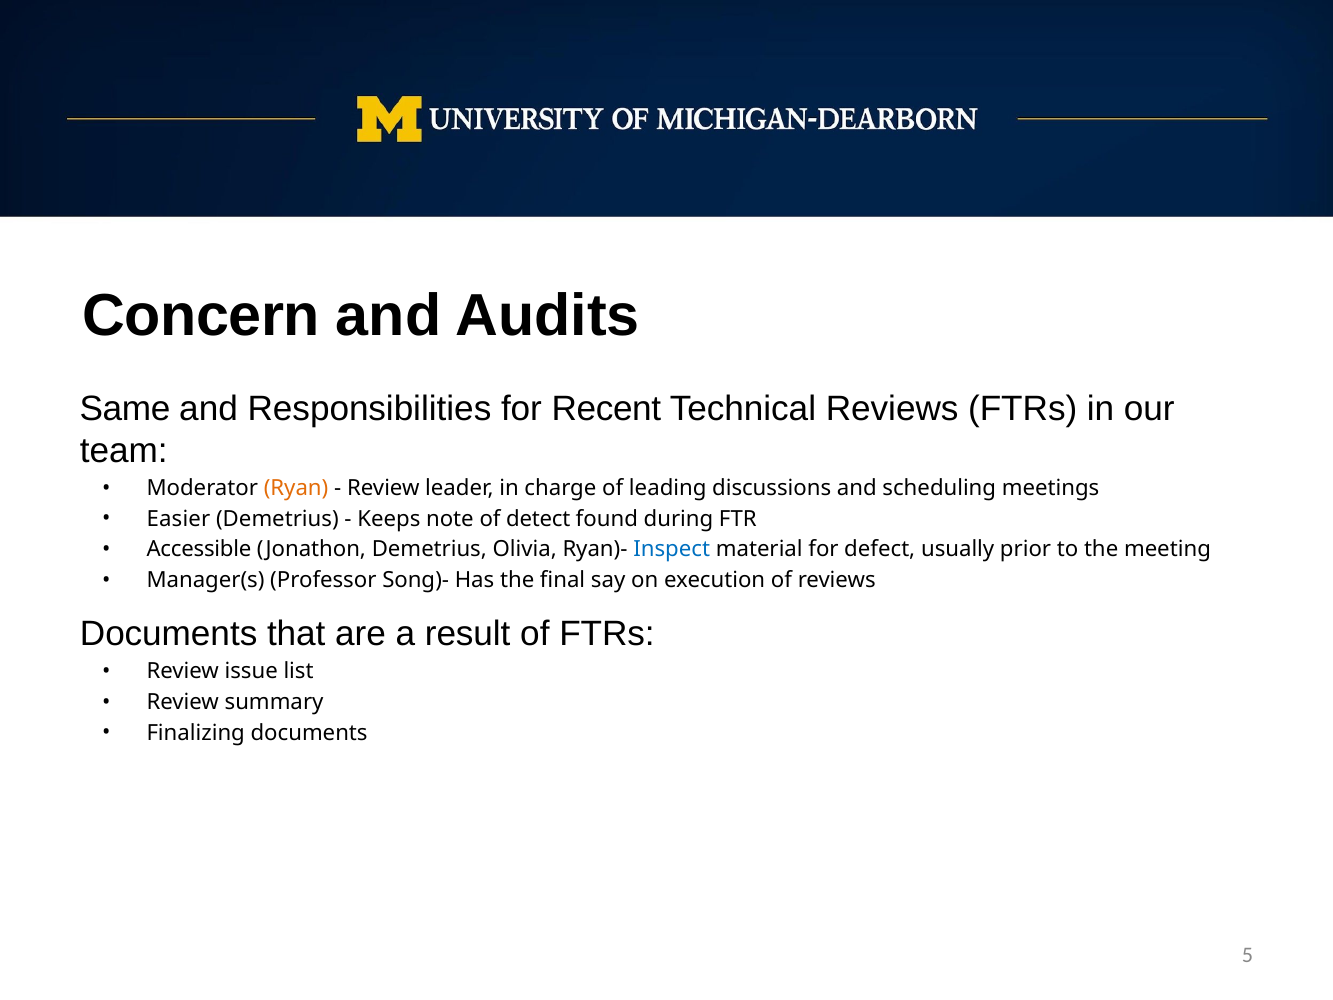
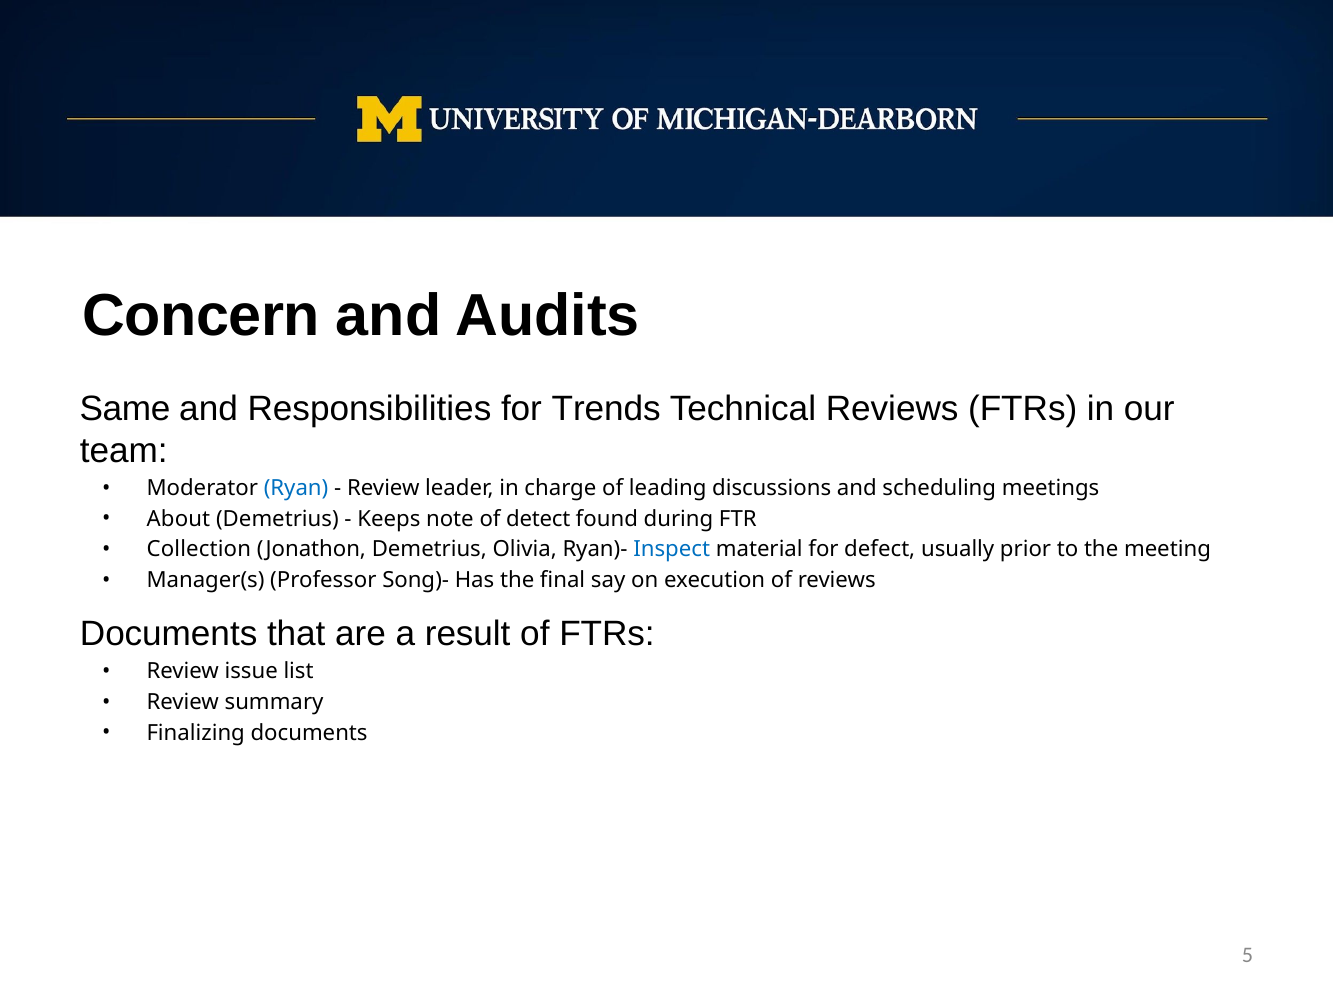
Recent: Recent -> Trends
Ryan colour: orange -> blue
Easier: Easier -> About
Accessible: Accessible -> Collection
